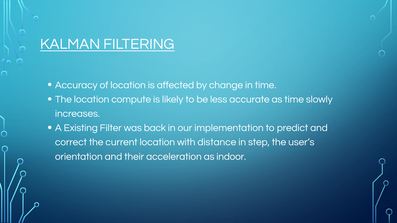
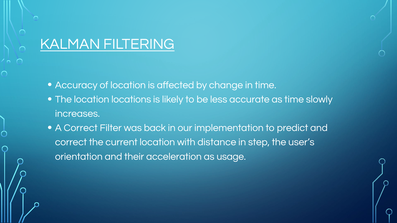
compute: compute -> locations
A Existing: Existing -> Correct
indoor: indoor -> usage
